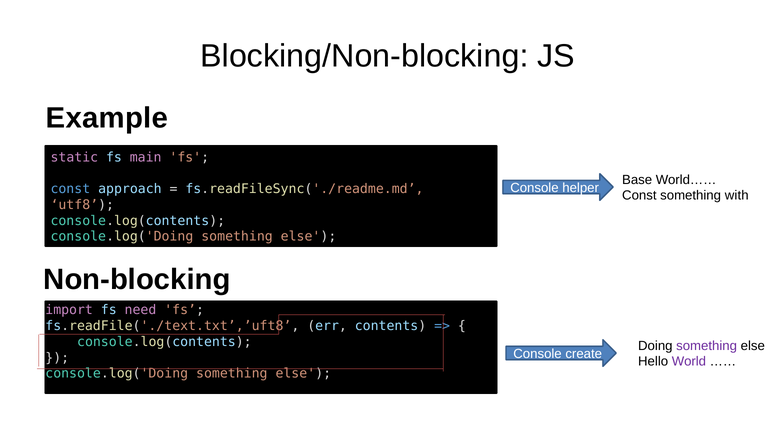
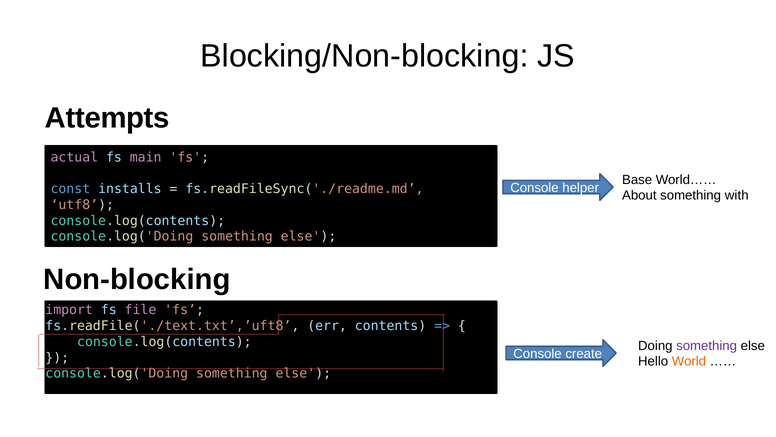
Example: Example -> Attempts
static: static -> actual
approach: approach -> installs
Const at (639, 195): Const -> About
need: need -> file
World colour: purple -> orange
